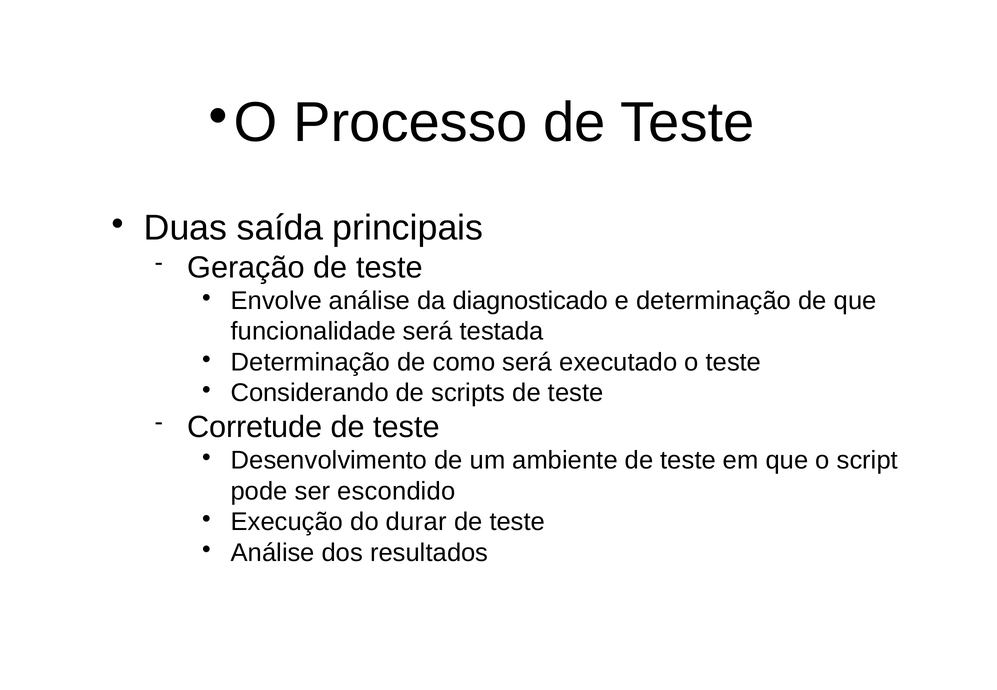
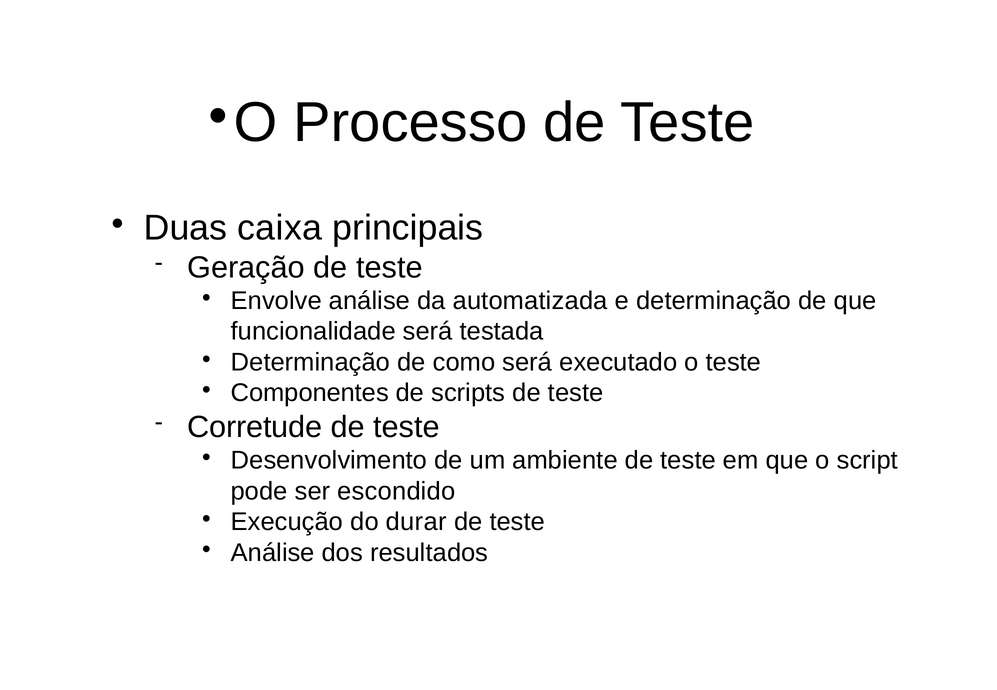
saída: saída -> caixa
diagnosticado: diagnosticado -> automatizada
Considerando: Considerando -> Componentes
